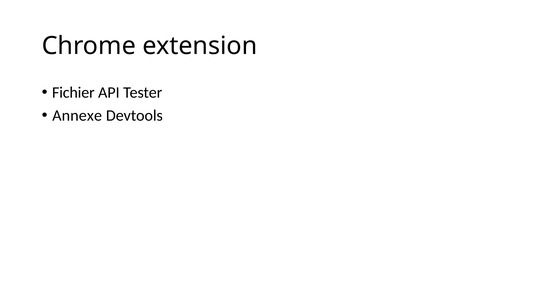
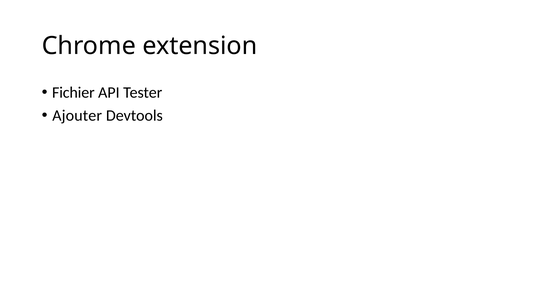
Annexe: Annexe -> Ajouter
